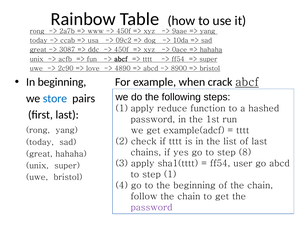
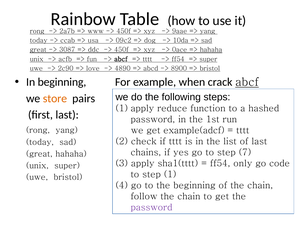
store colour: blue -> orange
8: 8 -> 7
user: user -> only
go abcd: abcd -> code
